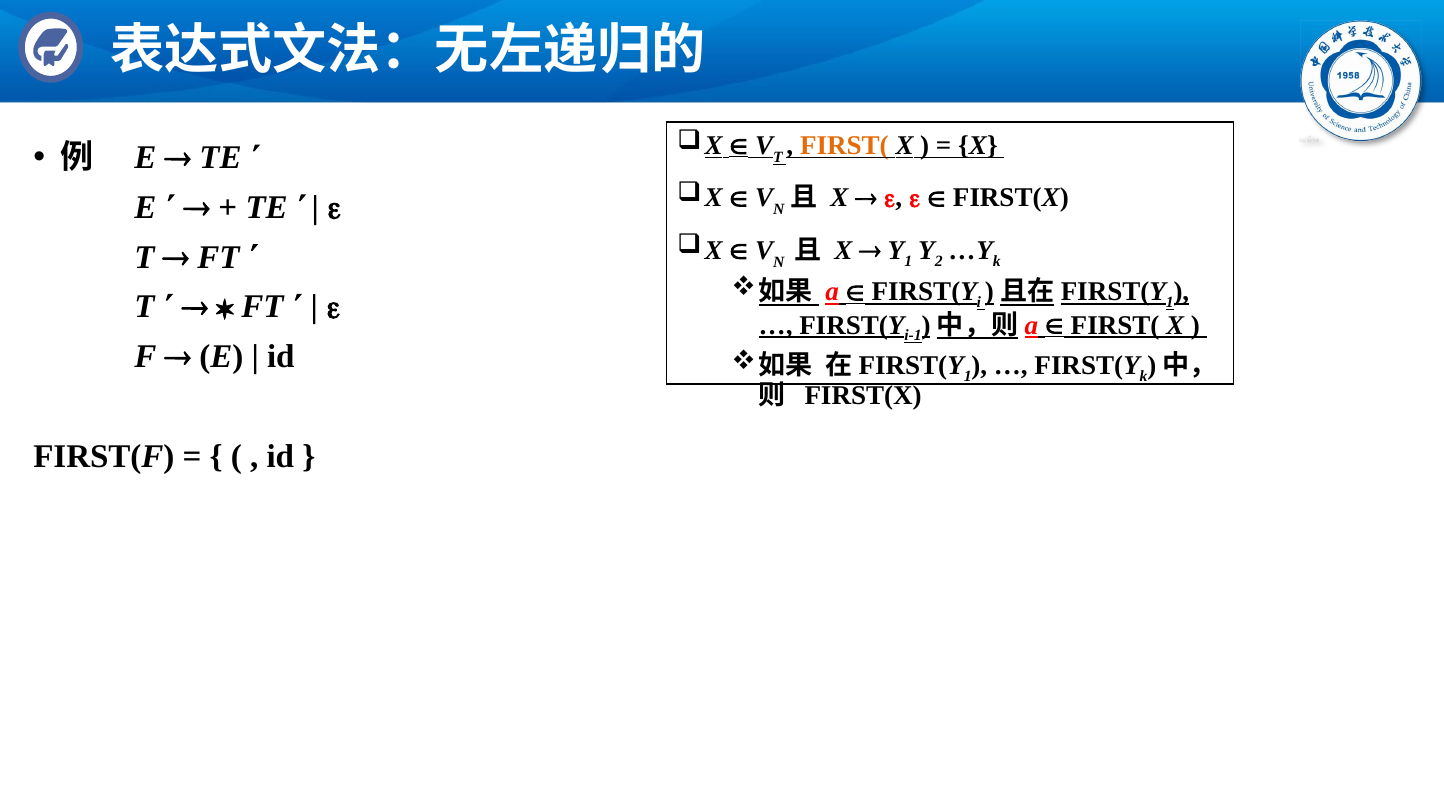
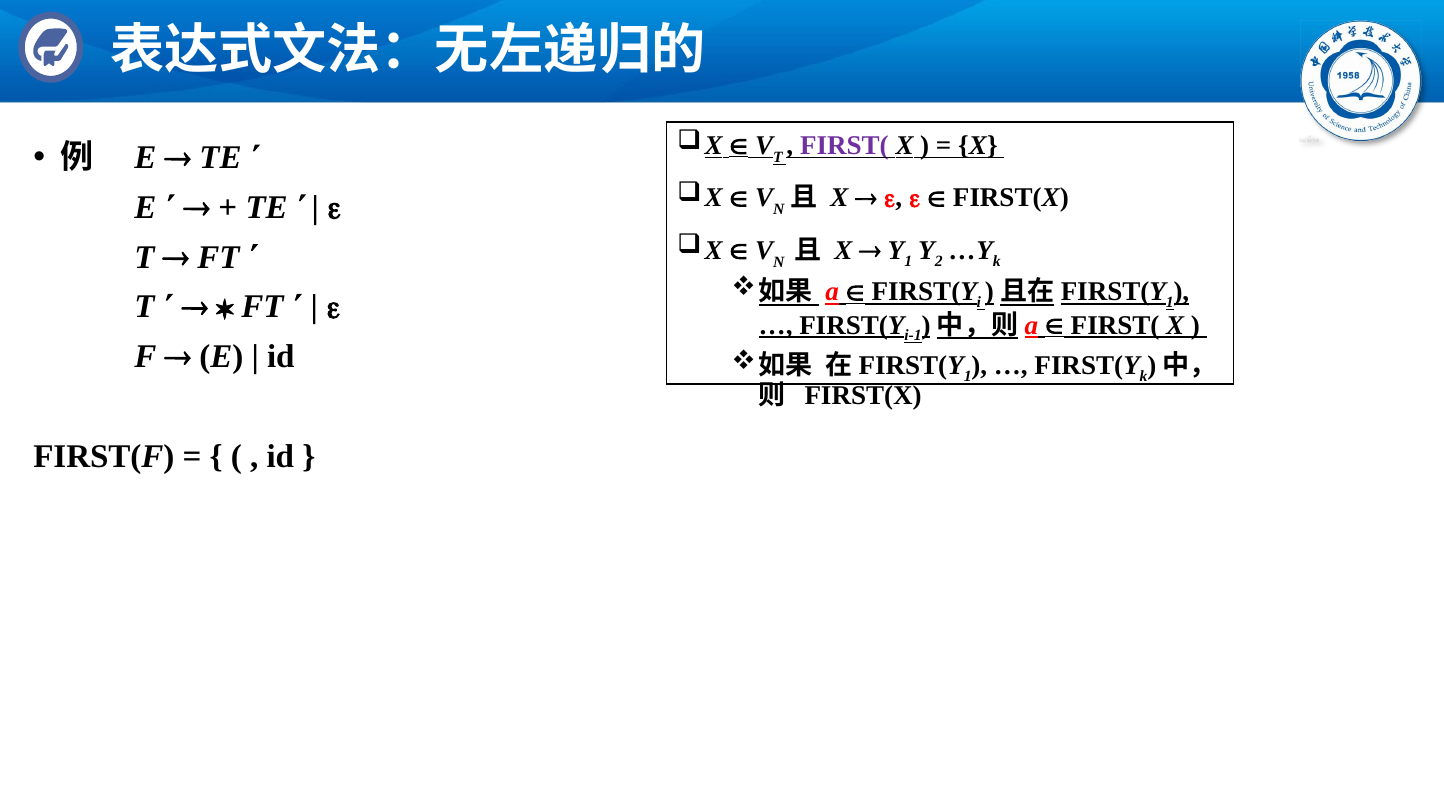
FIRST( at (844, 145) colour: orange -> purple
